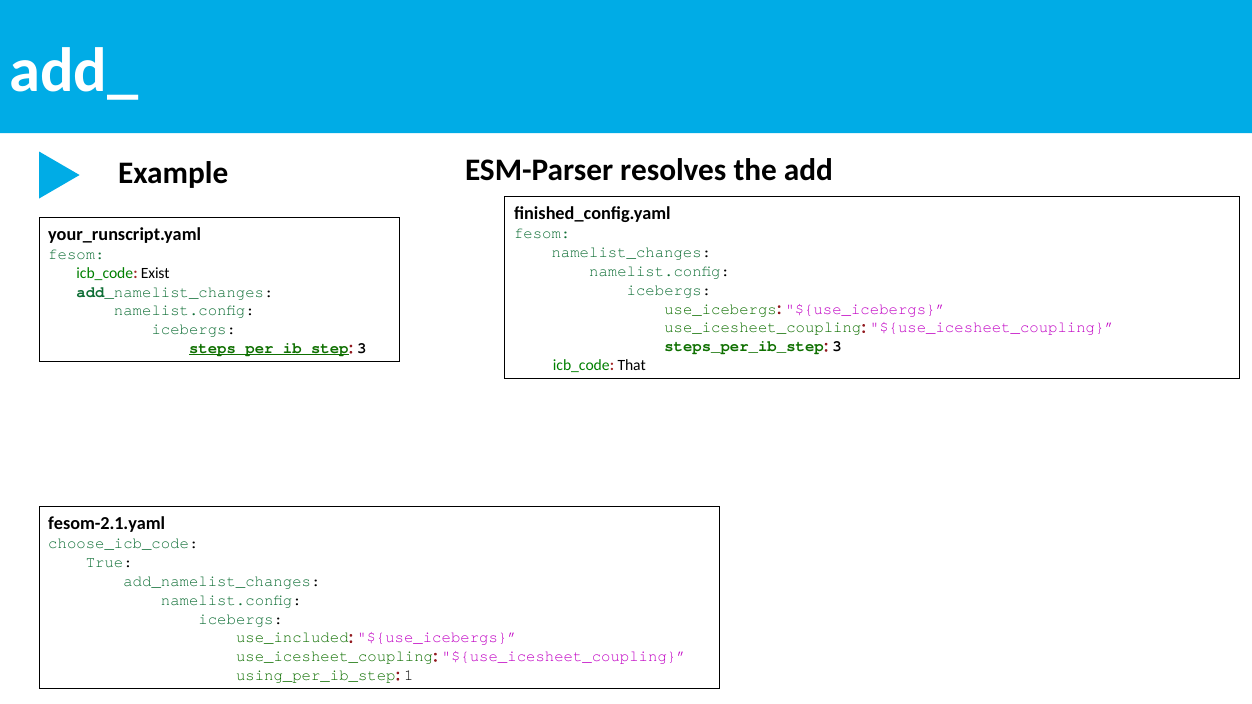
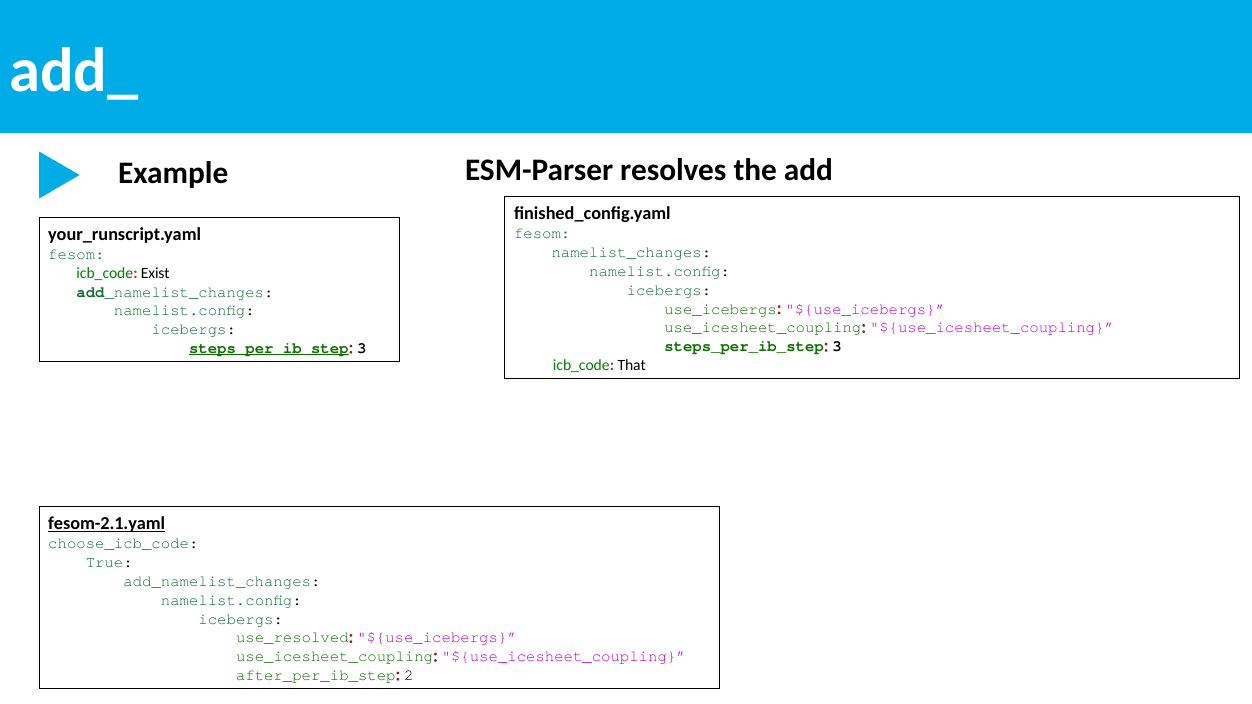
fesom-2.1.yaml underline: none -> present
use_included: use_included -> use_resolved
using_per_ib_step: using_per_ib_step -> after_per_ib_step
1: 1 -> 2
